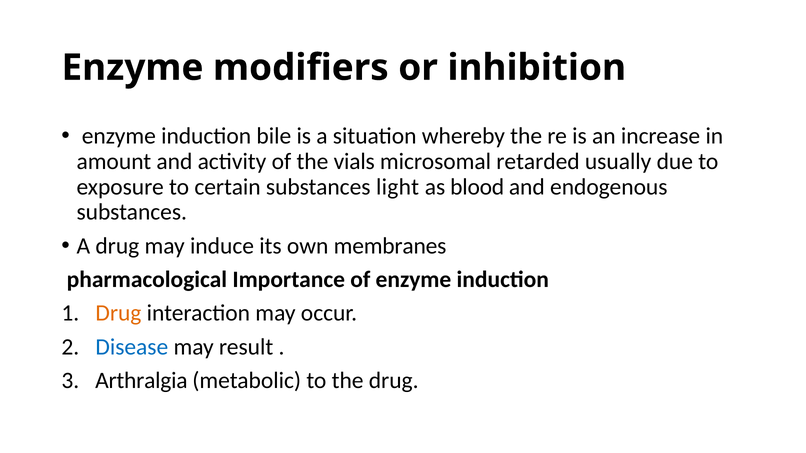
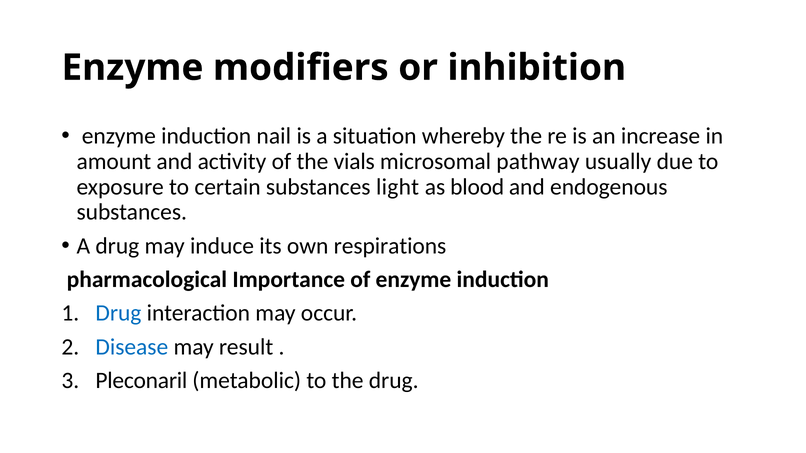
bile: bile -> nail
retarded: retarded -> pathway
membranes: membranes -> respirations
Drug at (118, 314) colour: orange -> blue
Arthralgia: Arthralgia -> Pleconaril
